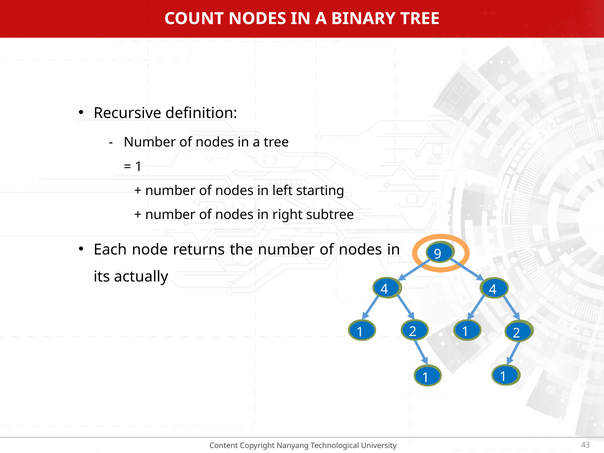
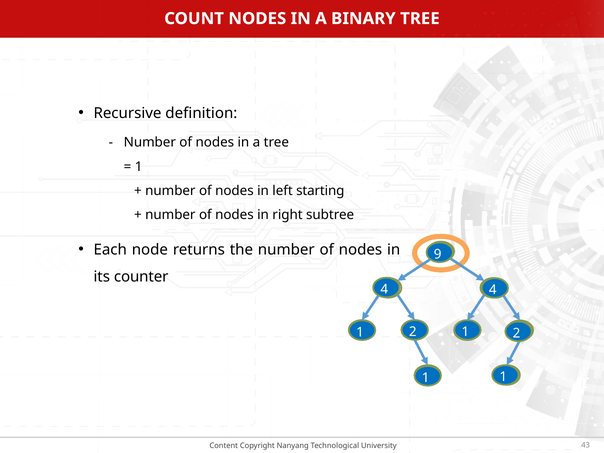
actually: actually -> counter
